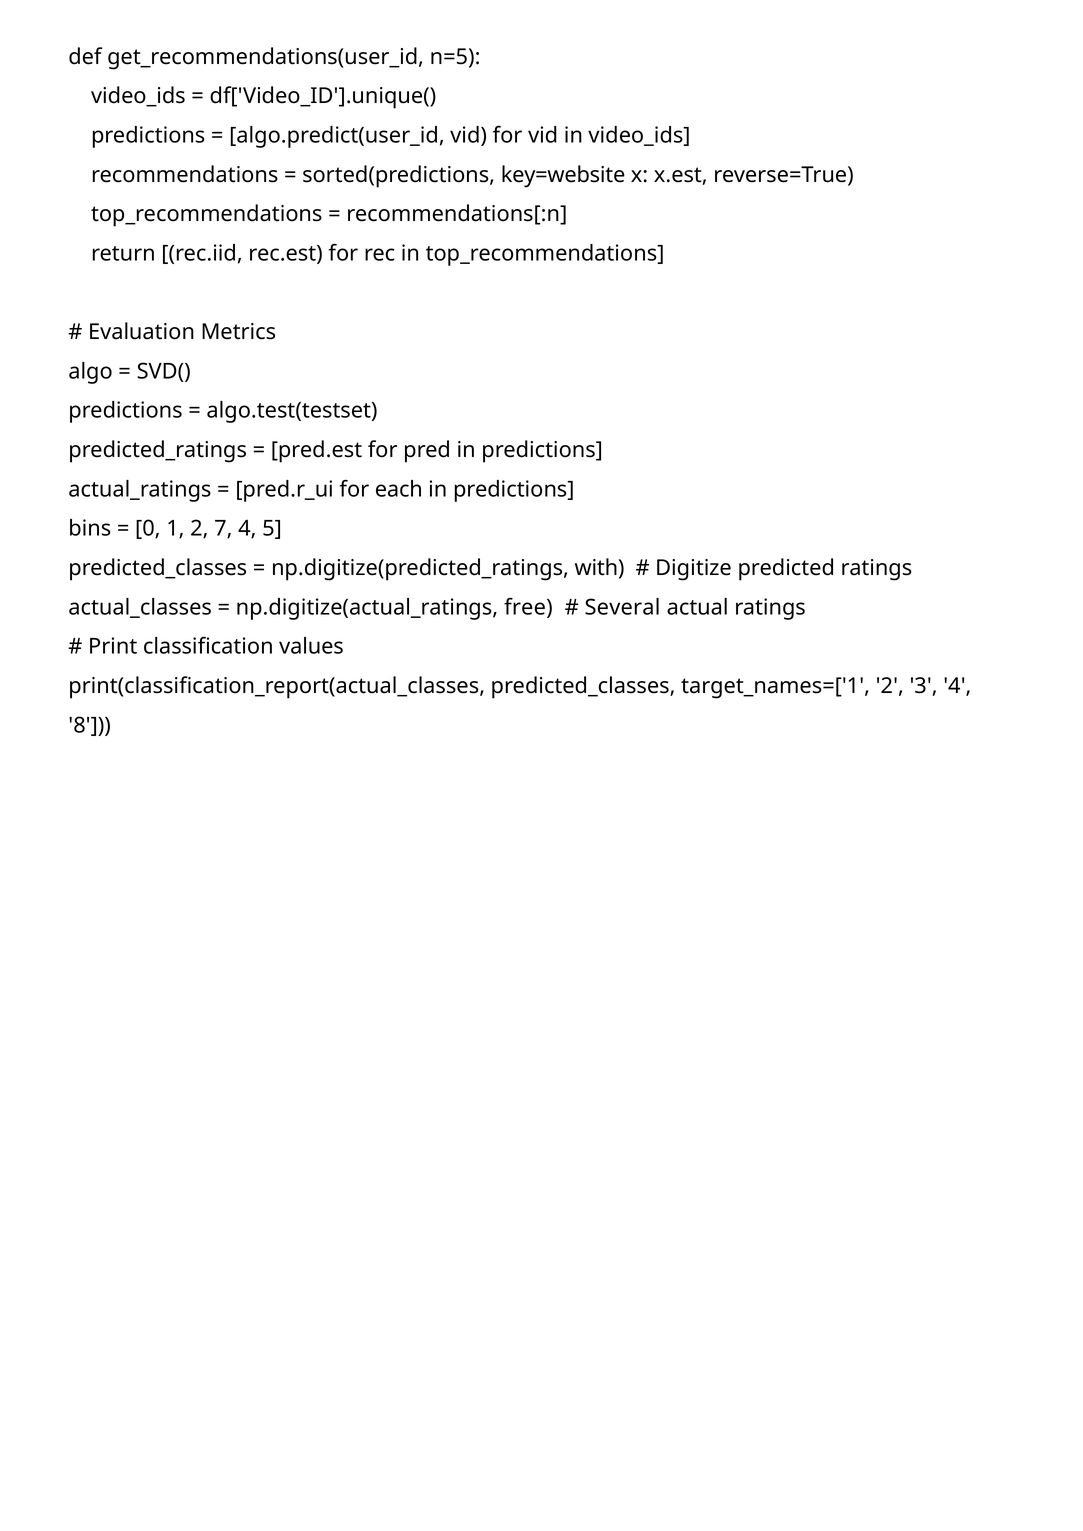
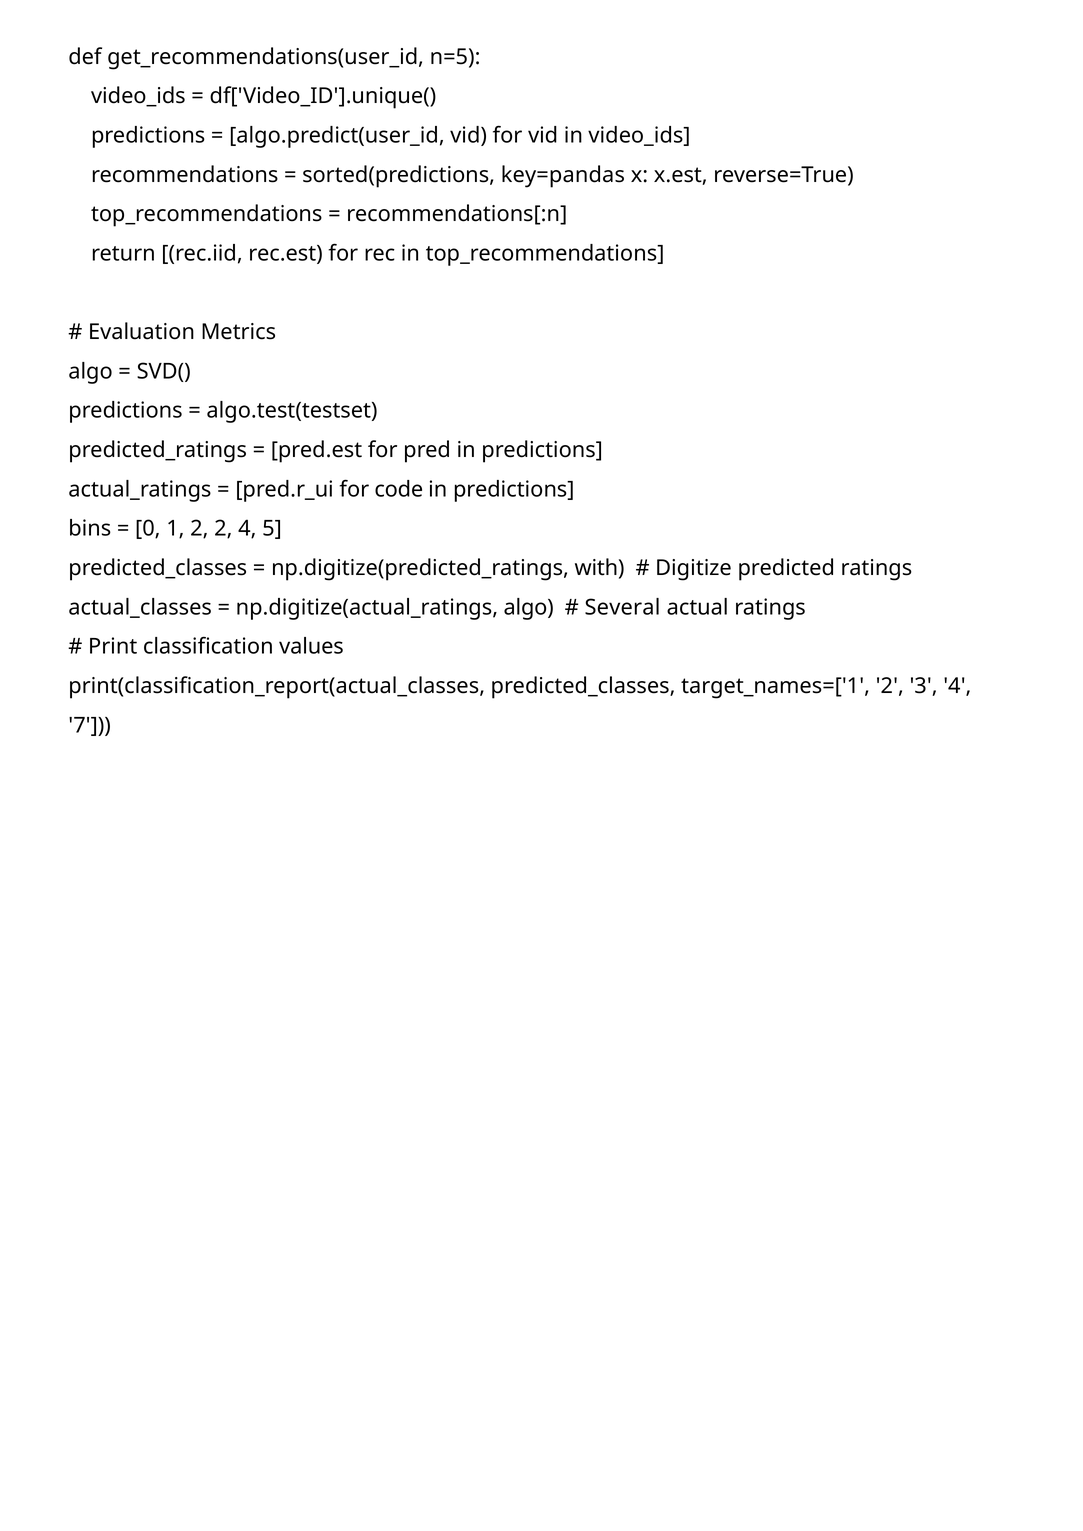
key=website: key=website -> key=pandas
each: each -> code
2 7: 7 -> 2
np.digitize(actual_ratings free: free -> algo
8: 8 -> 7
